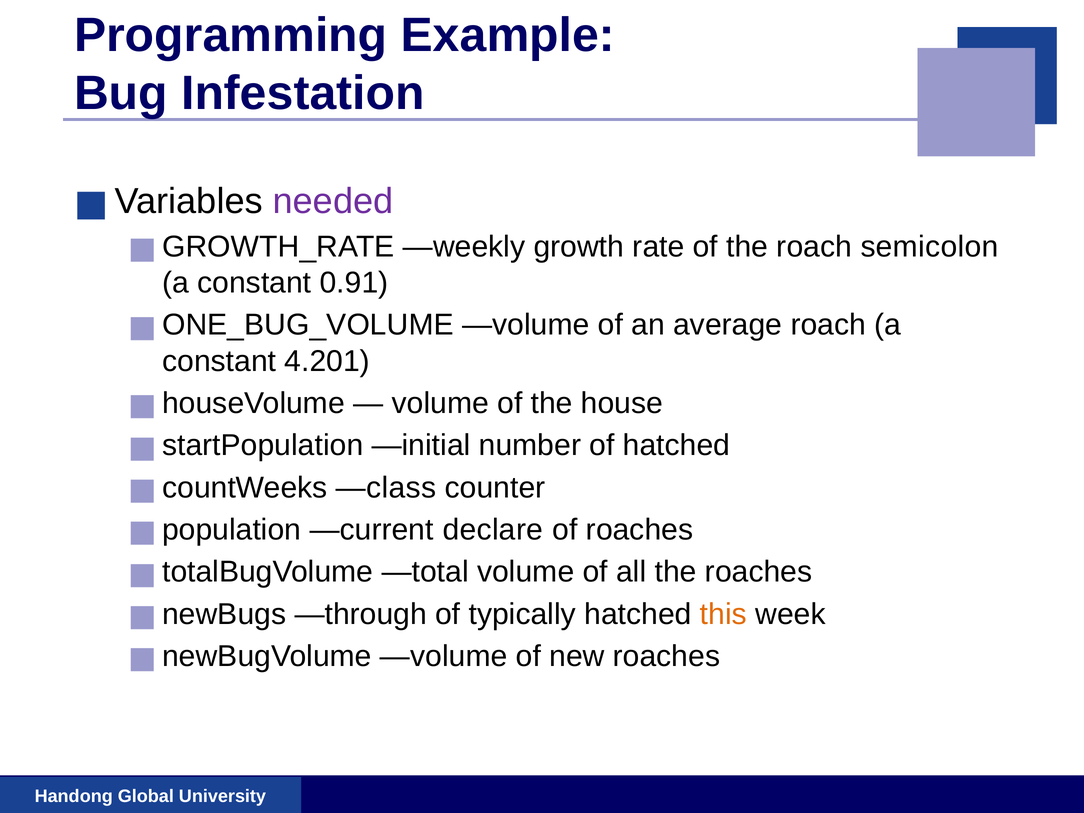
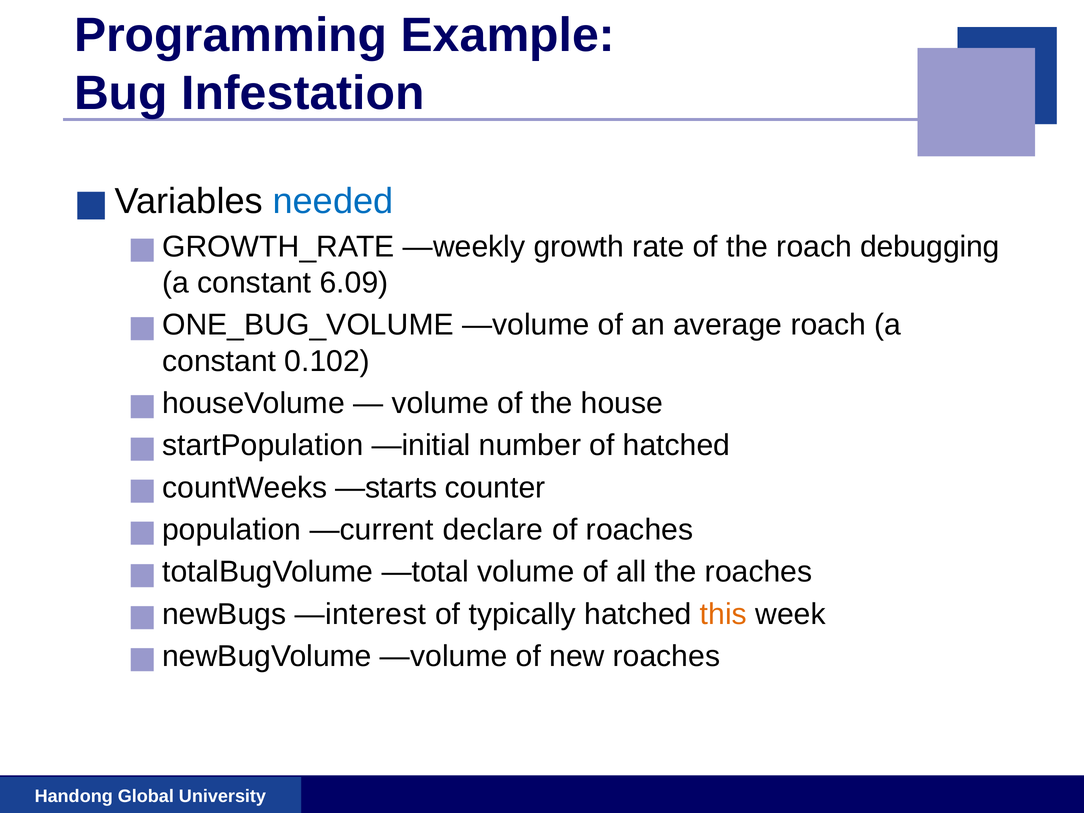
needed colour: purple -> blue
semicolon: semicolon -> debugging
0.91: 0.91 -> 6.09
4.201: 4.201 -> 0.102
—class: —class -> —starts
—through: —through -> —interest
